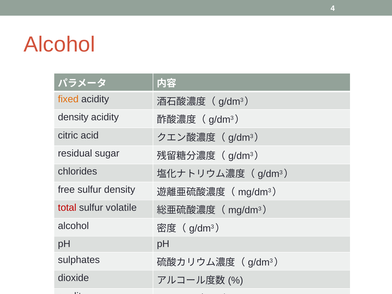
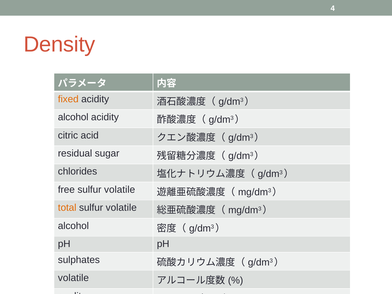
Alcohol at (59, 44): Alcohol -> Density
density at (73, 117): density -> alcohol
free sulfur density: density -> volatile
total colour: red -> orange
dioxide at (73, 278): dioxide -> volatile
